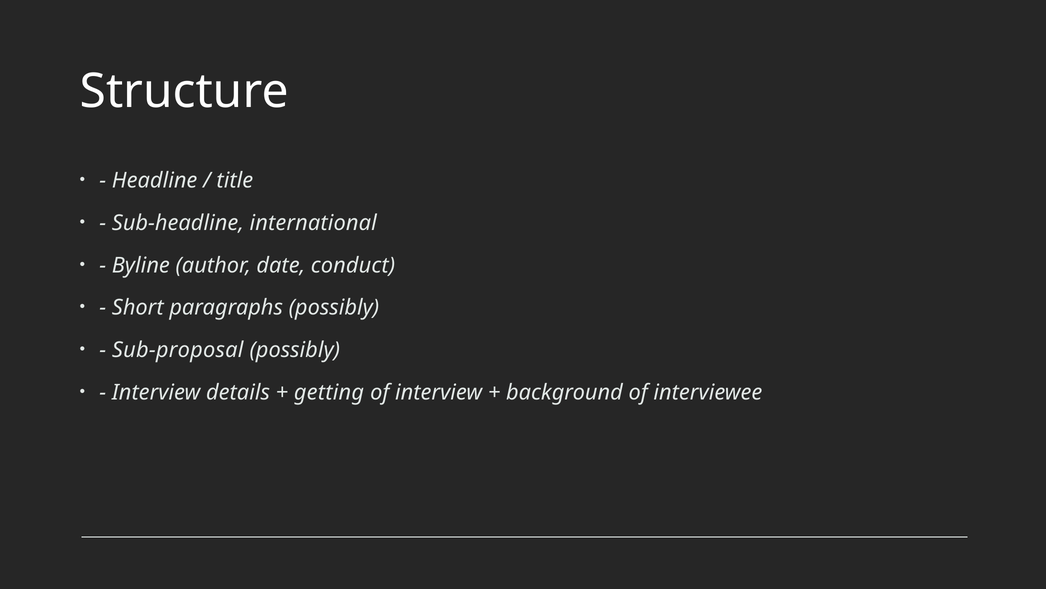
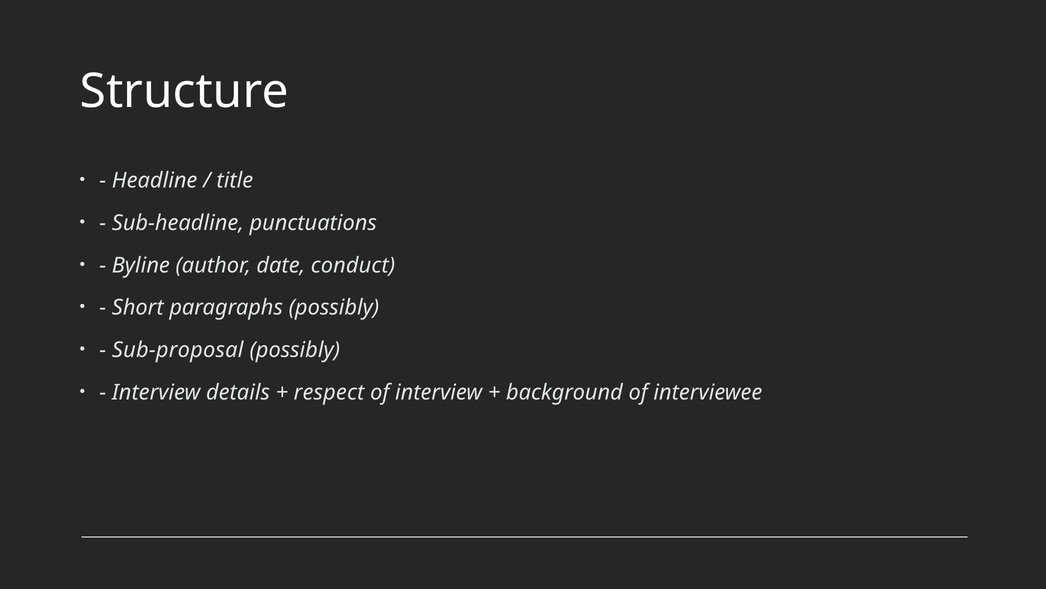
international: international -> punctuations
getting: getting -> respect
